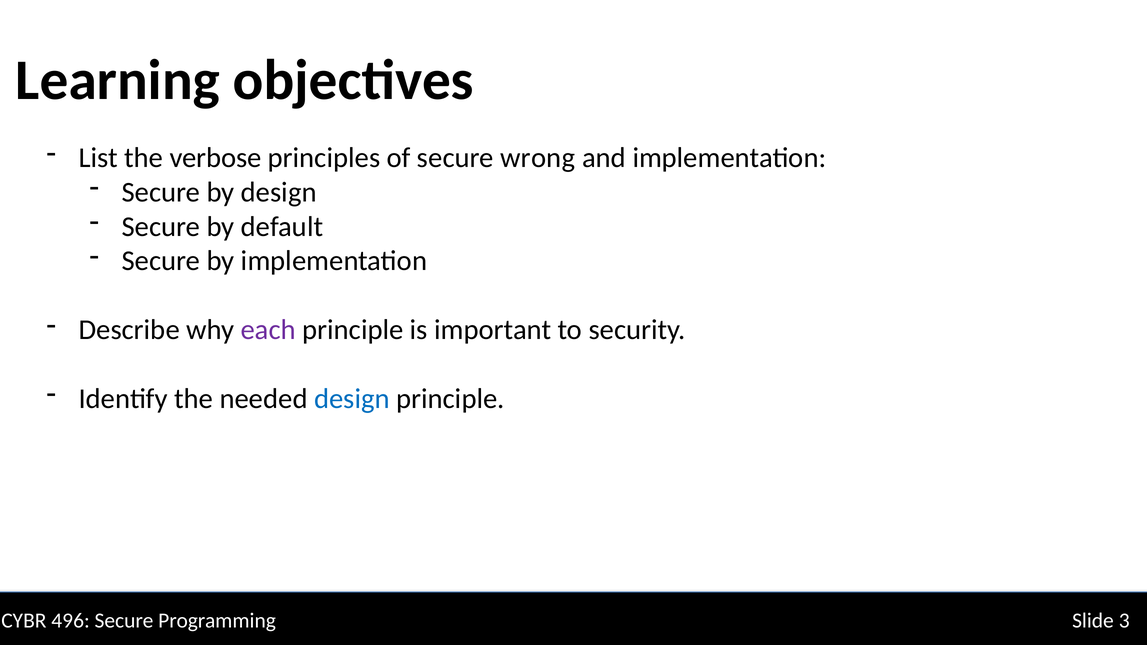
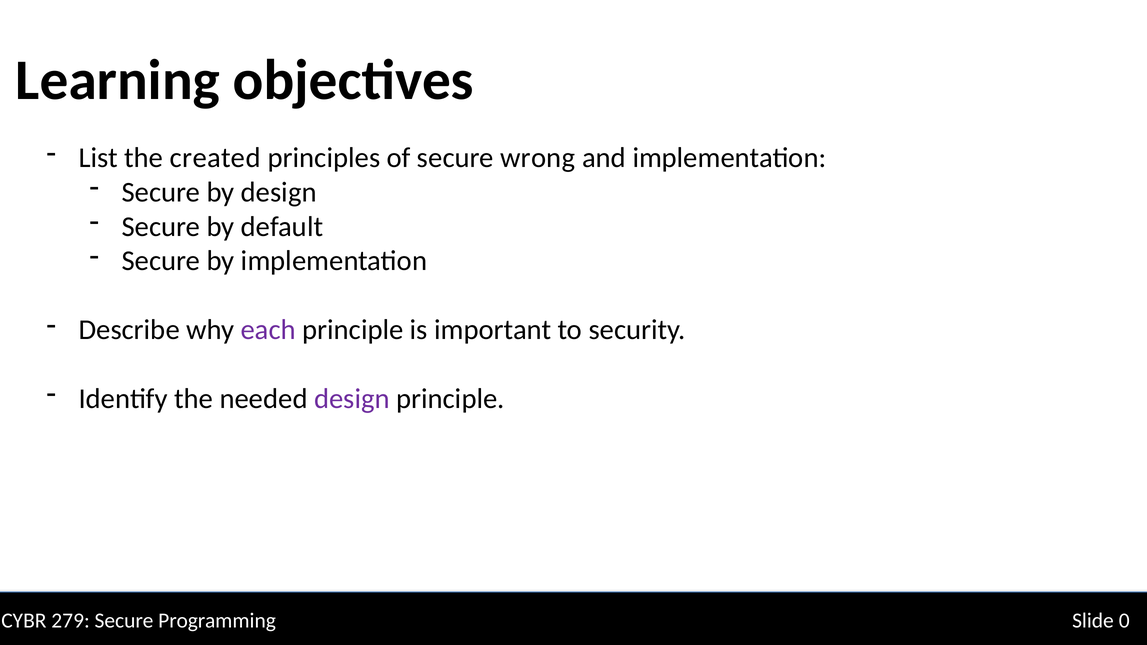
verbose: verbose -> created
design at (352, 399) colour: blue -> purple
496: 496 -> 279
3: 3 -> 0
